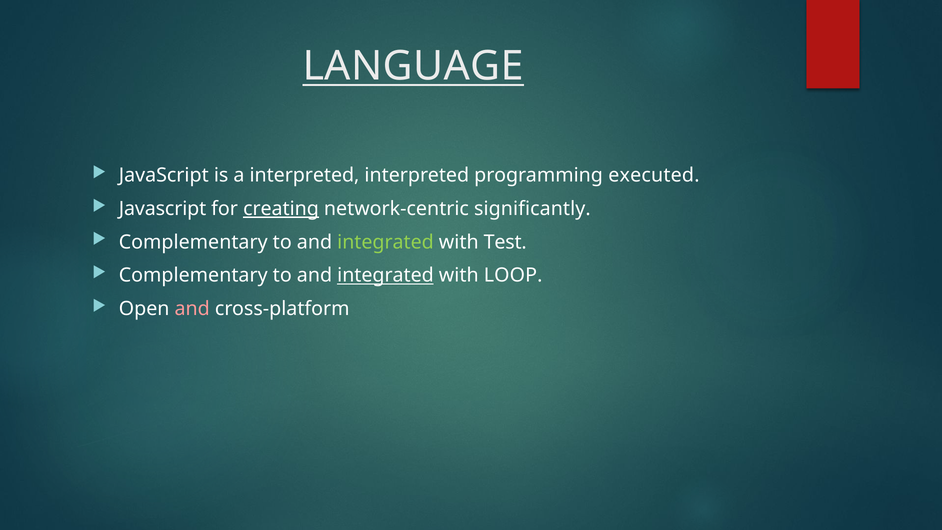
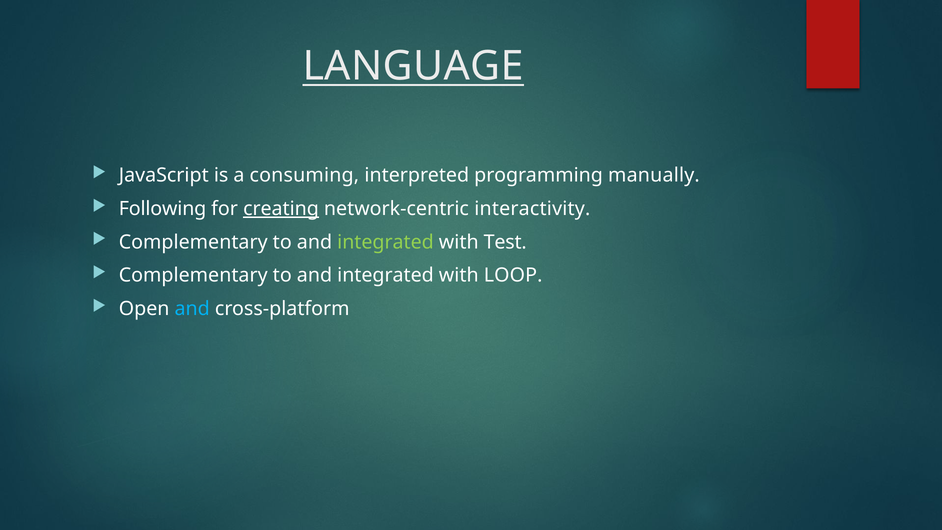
a interpreted: interpreted -> consuming
executed: executed -> manually
Javascript at (163, 209): Javascript -> Following
significantly: significantly -> interactivity
integrated at (385, 275) underline: present -> none
and at (192, 309) colour: pink -> light blue
